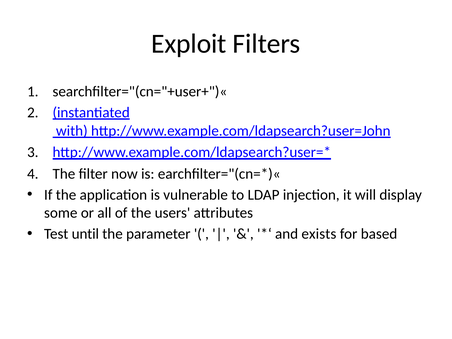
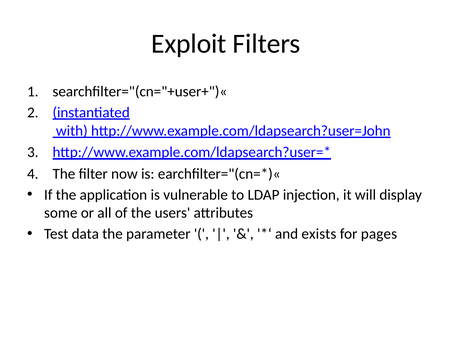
until: until -> data
based: based -> pages
